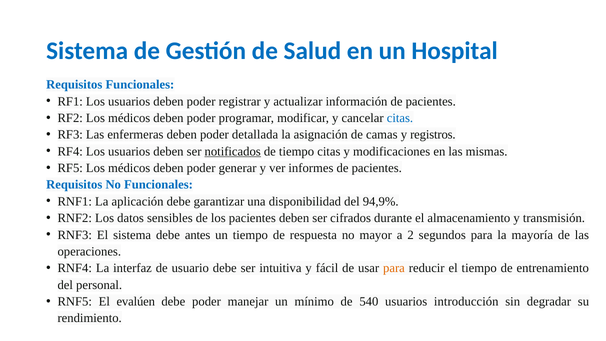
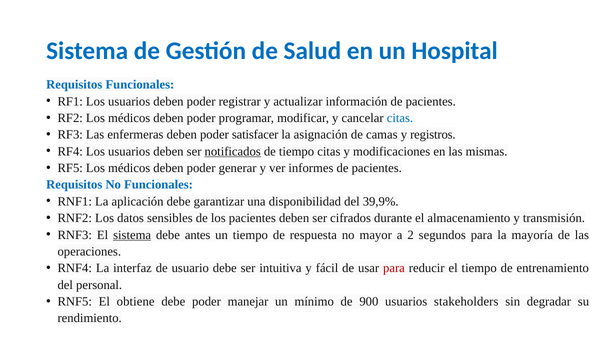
detallada: detallada -> satisfacer
94,9%: 94,9% -> 39,9%
sistema at (132, 235) underline: none -> present
para at (394, 268) colour: orange -> red
evalúen: evalúen -> obtiene
540: 540 -> 900
introducción: introducción -> stakeholders
